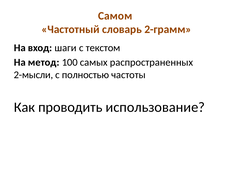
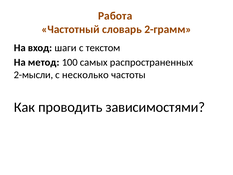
Самом: Самом -> Работа
полностью: полностью -> несколько
использование: использование -> зависимостями
